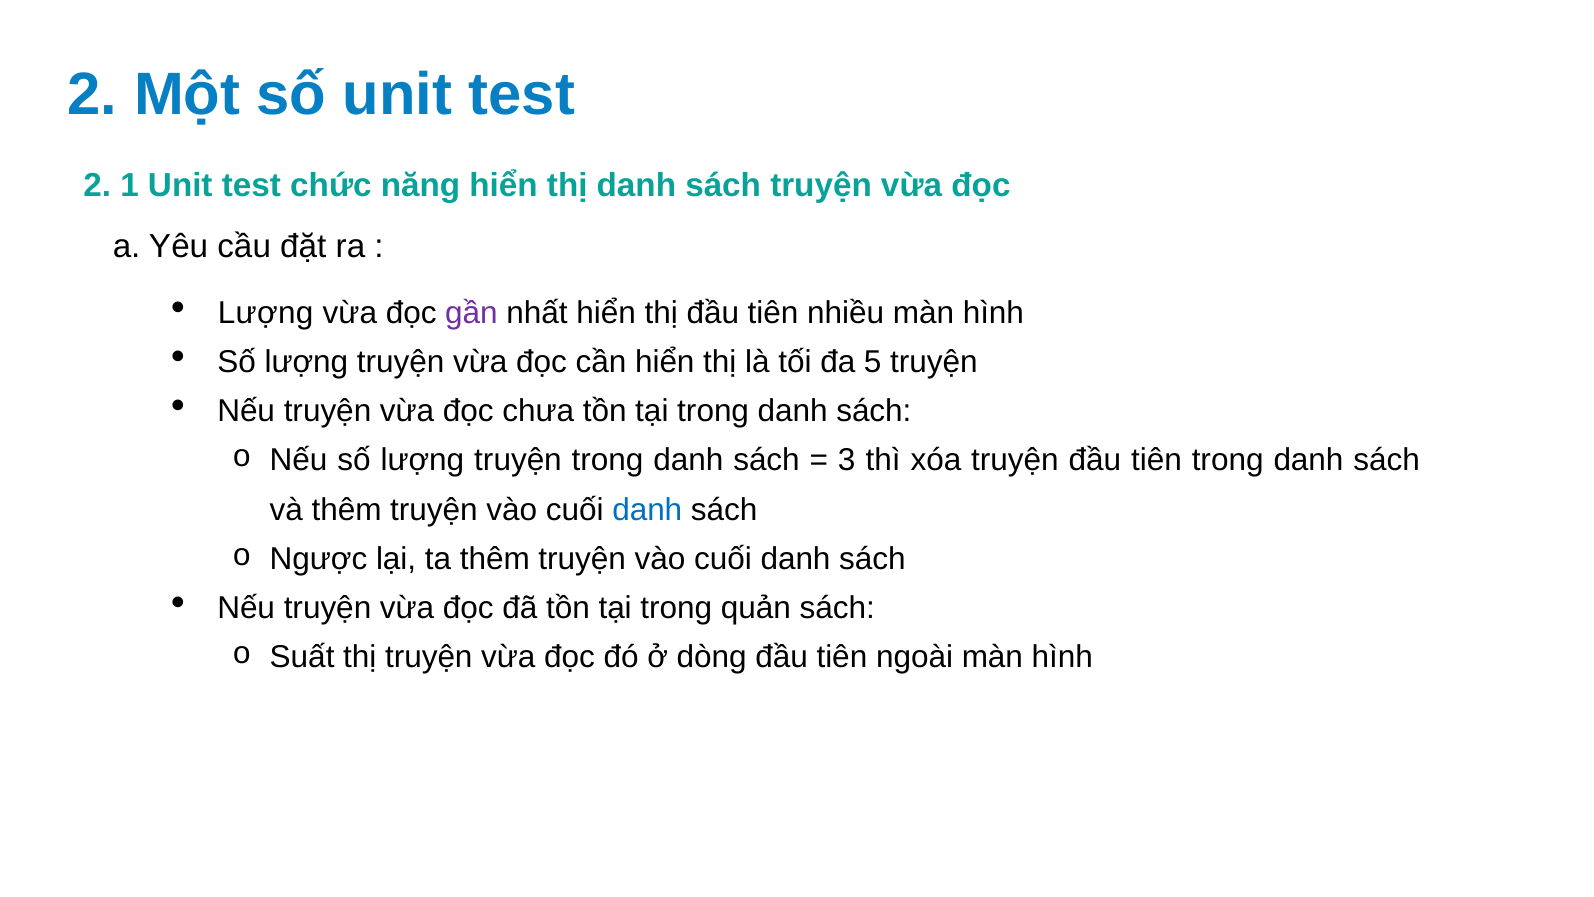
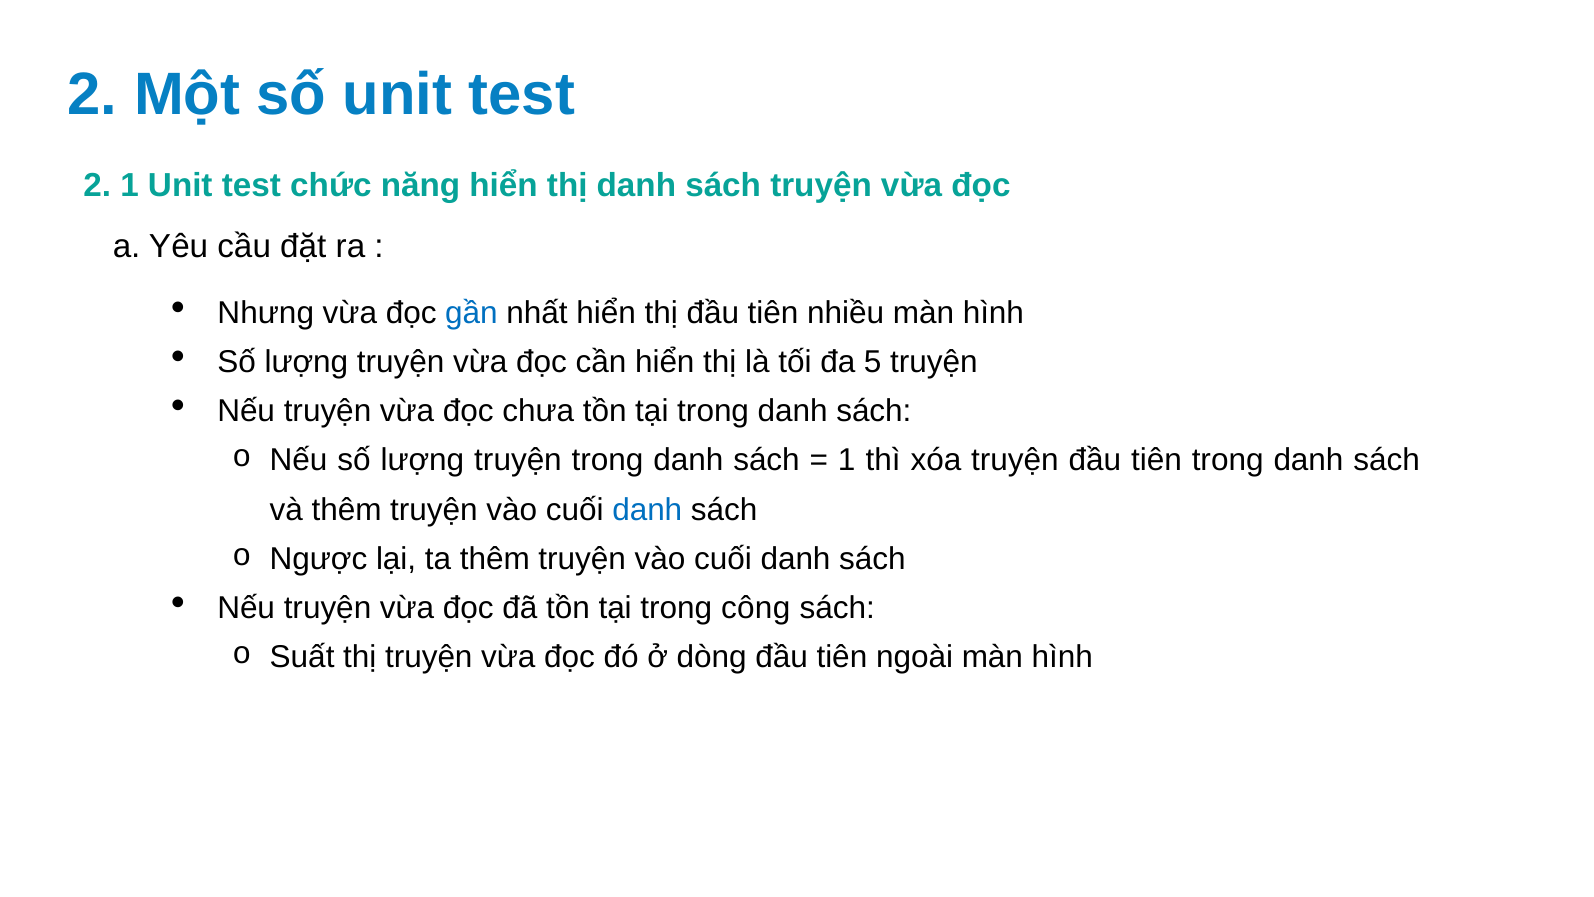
Lượng at (266, 313): Lượng -> Nhưng
gần colour: purple -> blue
3 at (847, 460): 3 -> 1
quản: quản -> công
